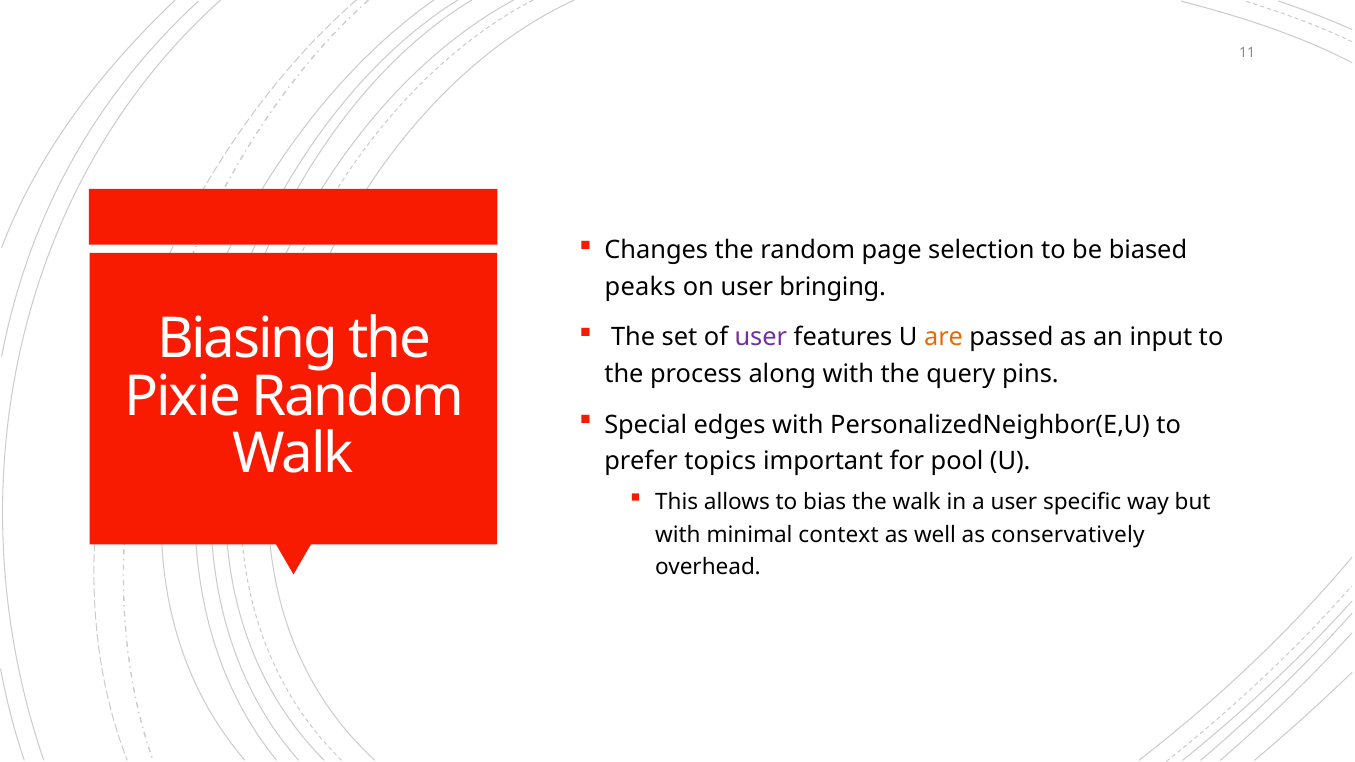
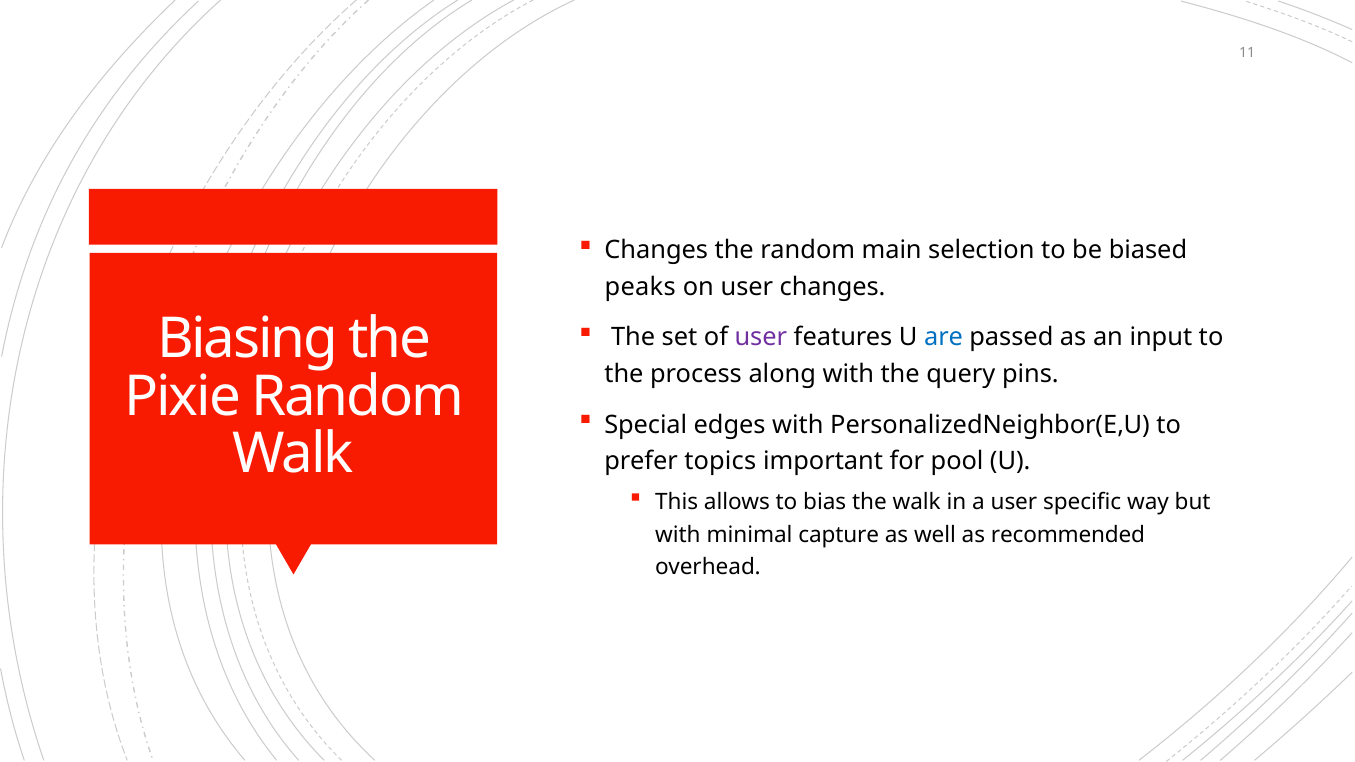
page: page -> main
user bringing: bringing -> changes
are colour: orange -> blue
context: context -> capture
conservatively: conservatively -> recommended
